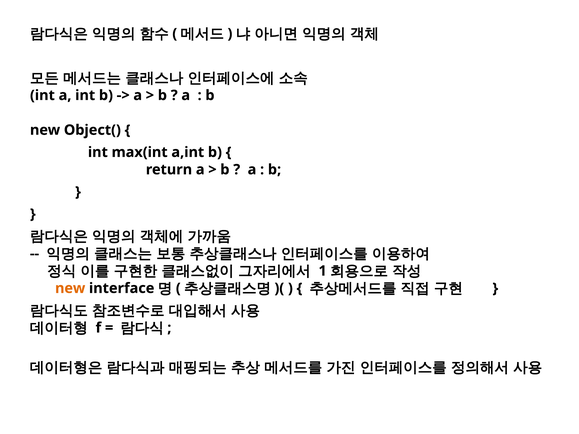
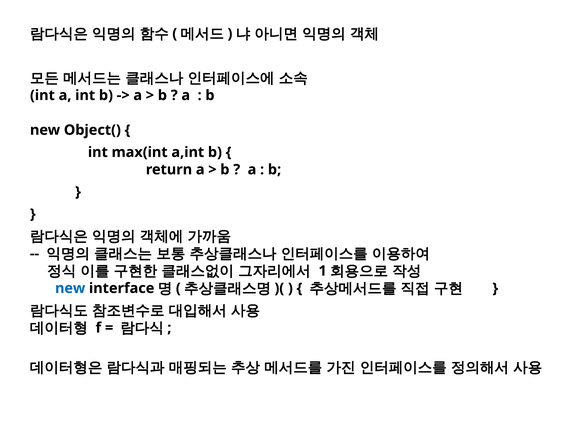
new at (70, 288) colour: orange -> blue
